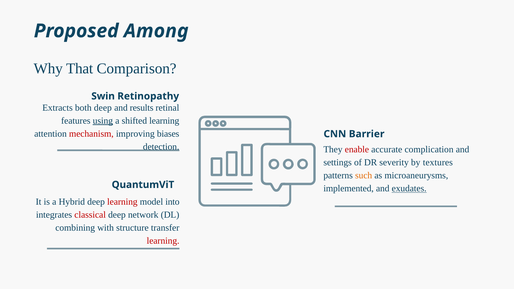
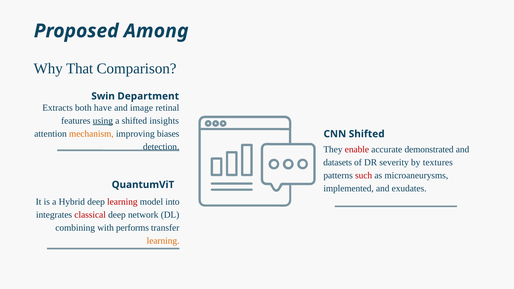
Retinopathy: Retinopathy -> Department
both deep: deep -> have
results: results -> image
shifted learning: learning -> insights
mechanism colour: red -> orange
CNN Barrier: Barrier -> Shifted
complication: complication -> demonstrated
settings: settings -> datasets
such colour: orange -> red
exudates underline: present -> none
structure: structure -> performs
learning at (163, 241) colour: red -> orange
